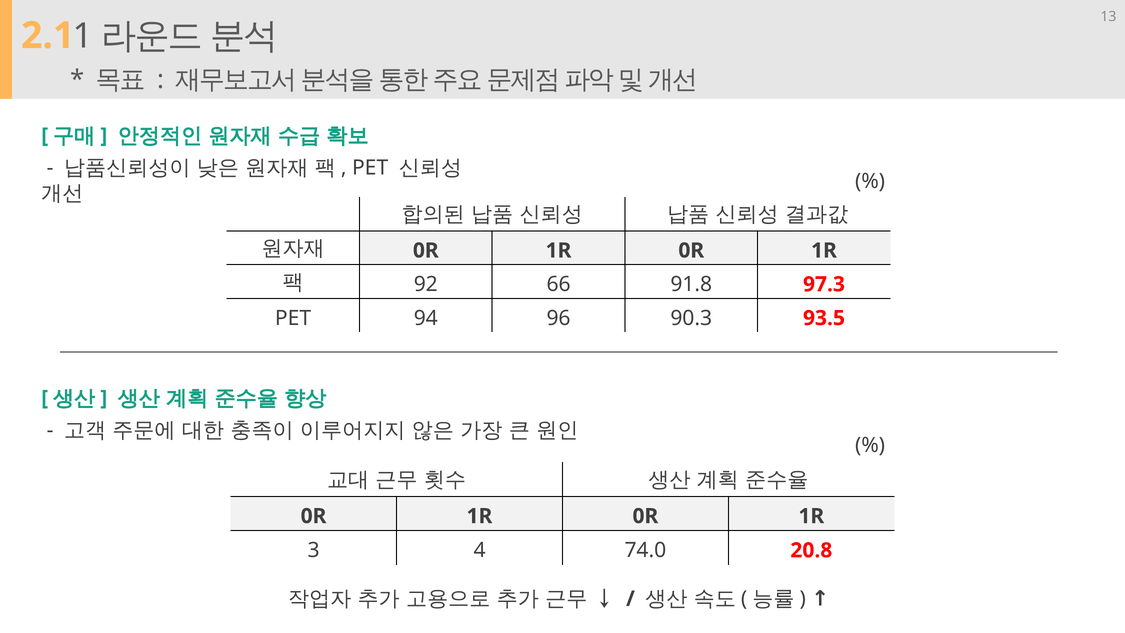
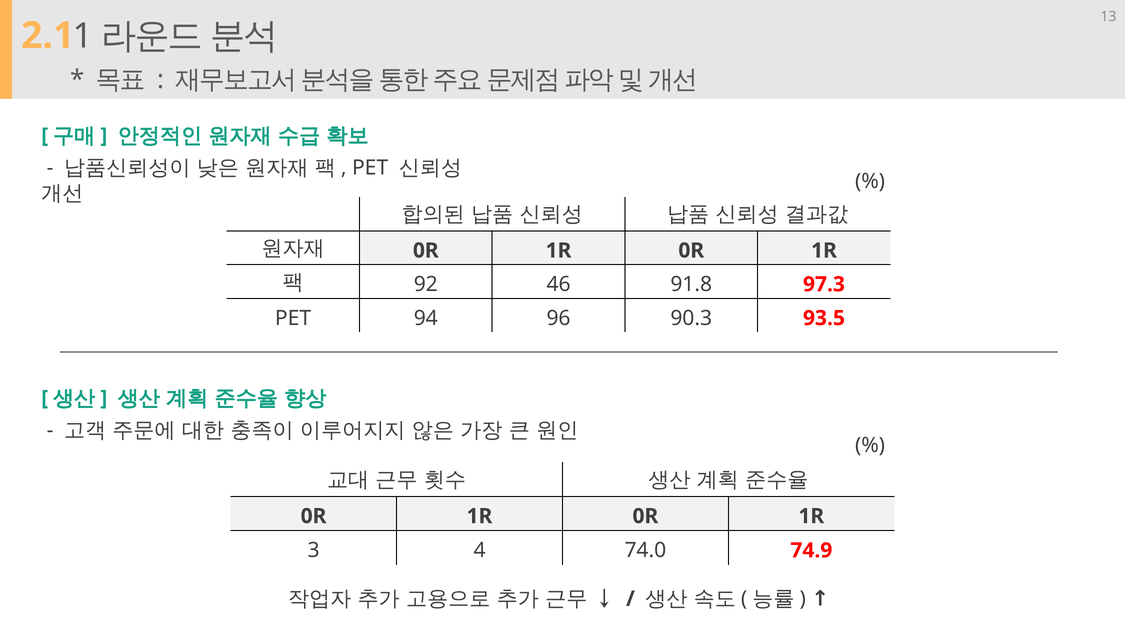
66: 66 -> 46
20.8: 20.8 -> 74.9
